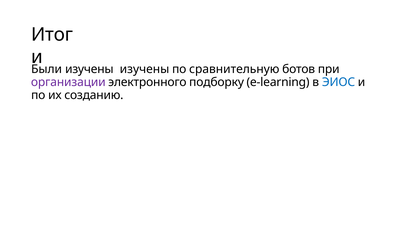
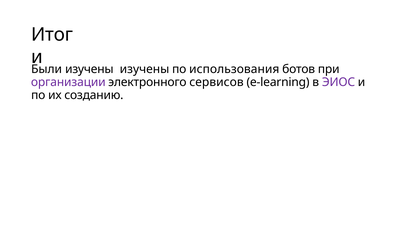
сравнительную: сравнительную -> использования
подборку: подборку -> сервисов
ЭИОС colour: blue -> purple
